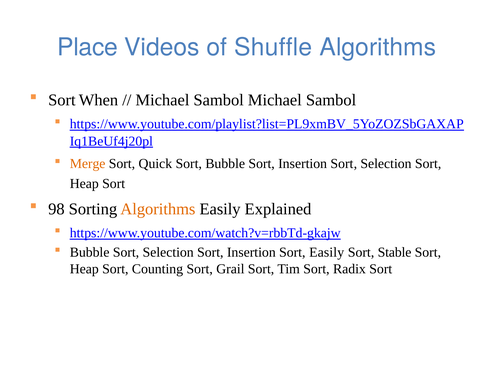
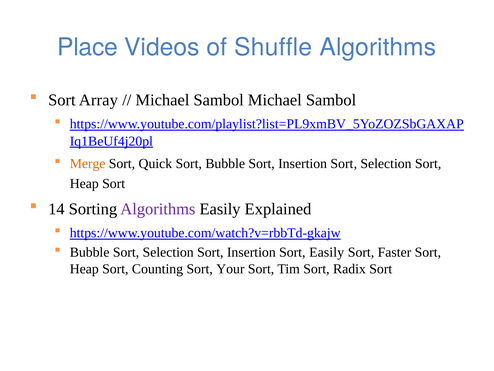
When: When -> Array
98: 98 -> 14
Algorithms at (158, 209) colour: orange -> purple
Stable: Stable -> Faster
Grail: Grail -> Your
